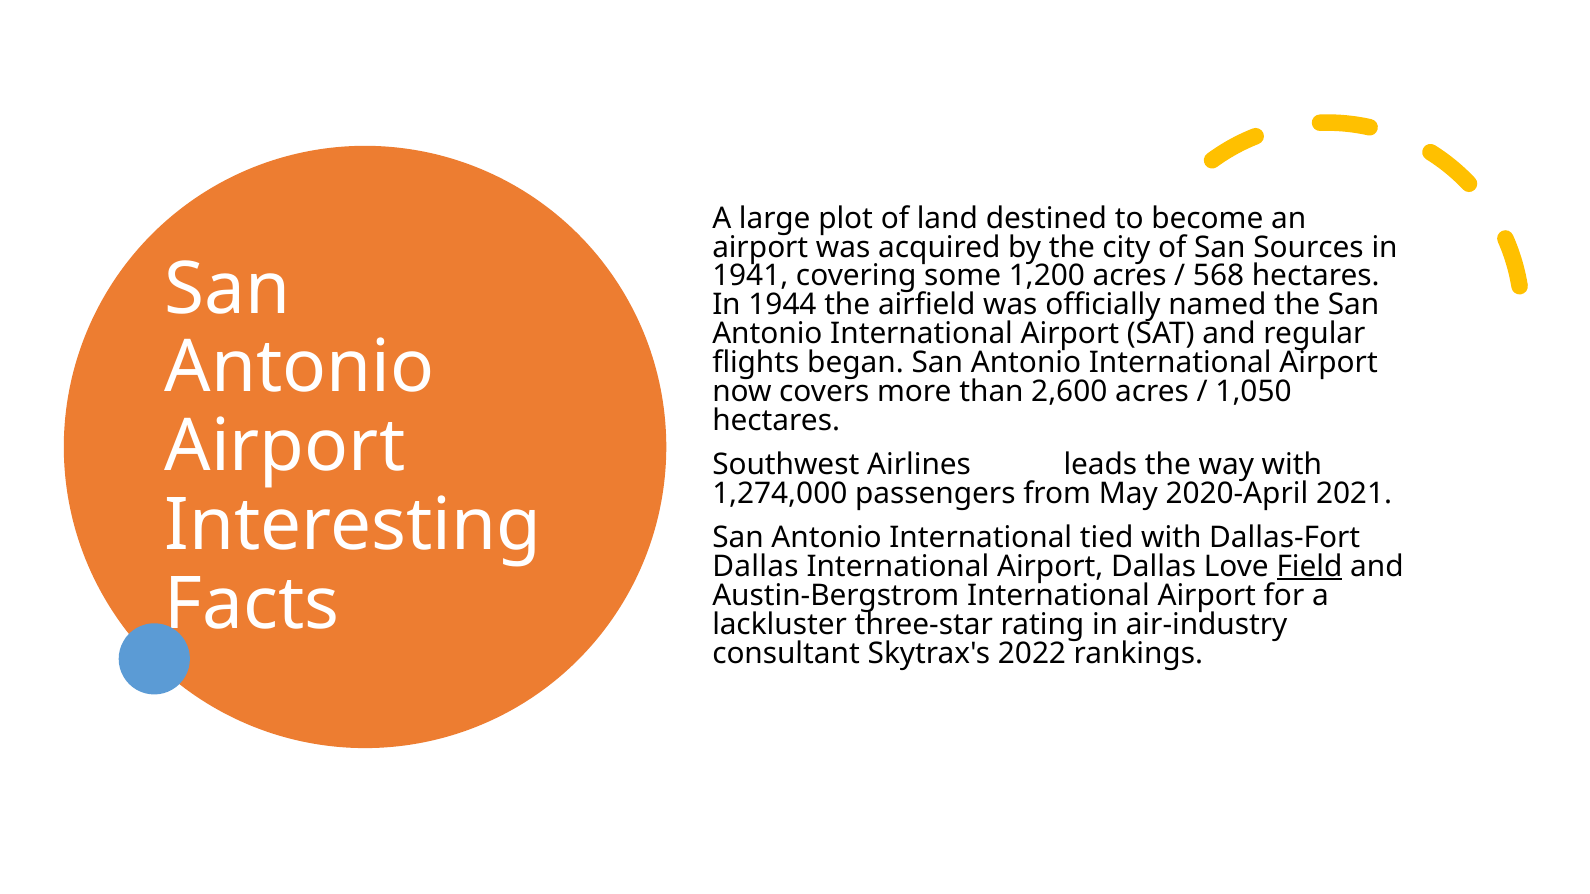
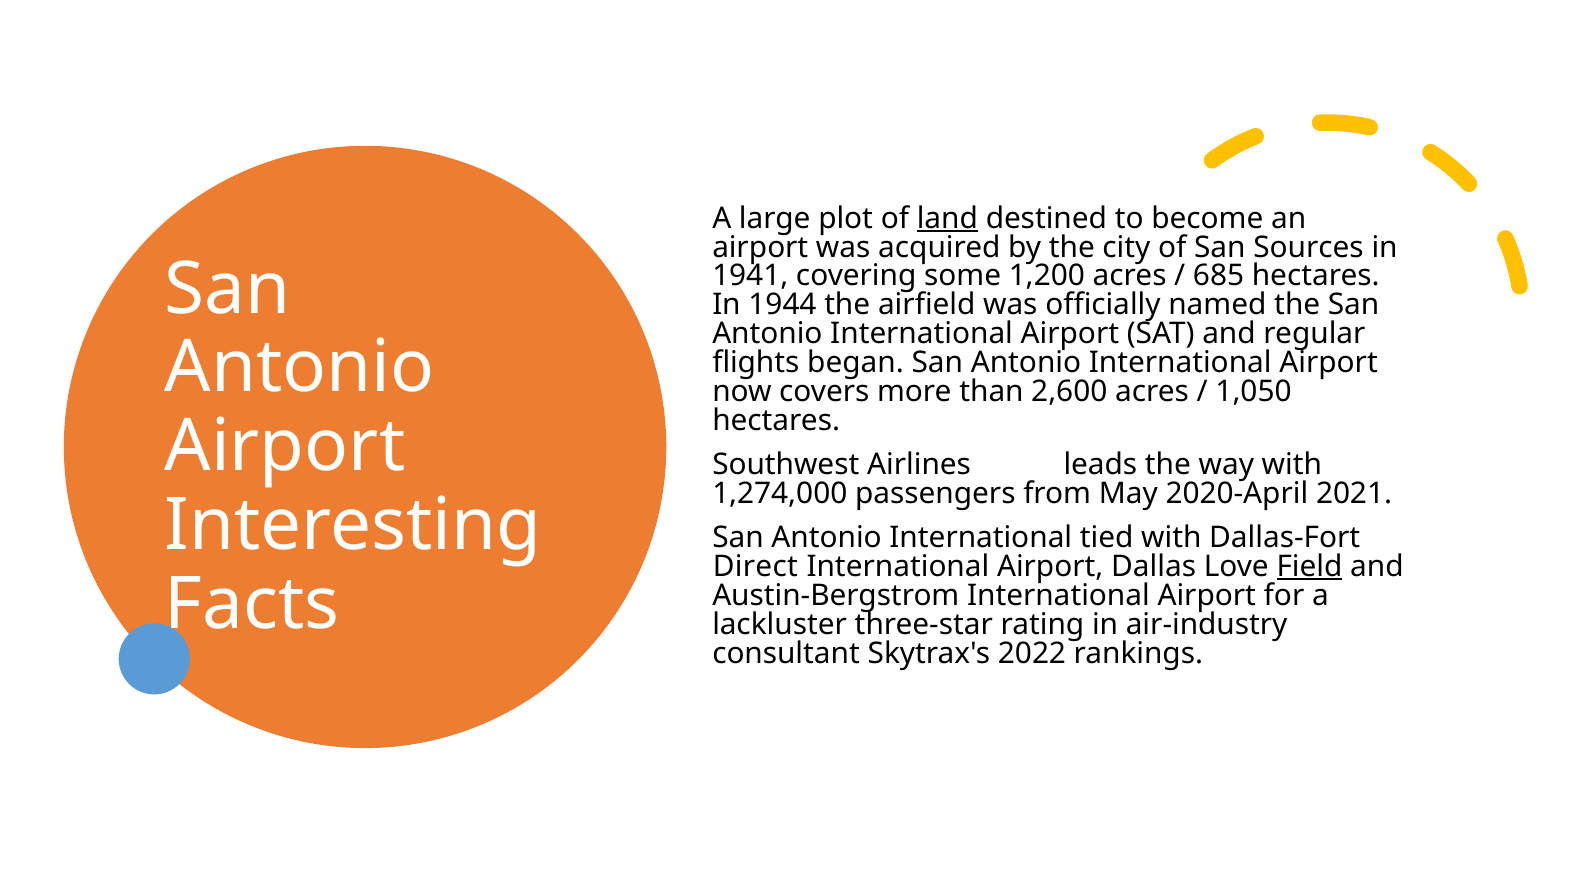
land underline: none -> present
568: 568 -> 685
Dallas at (755, 567): Dallas -> Direct
